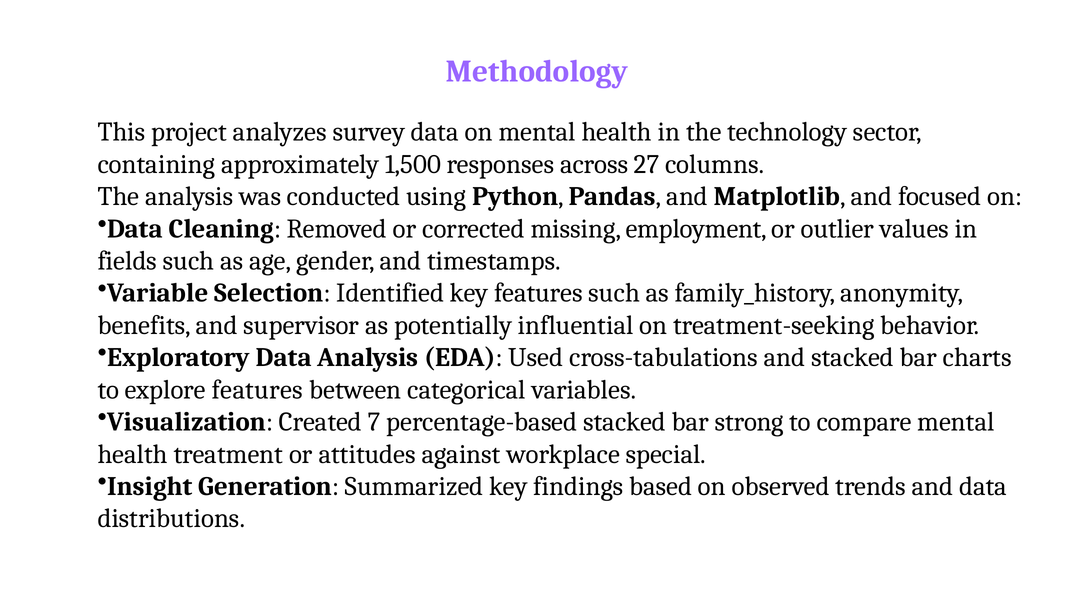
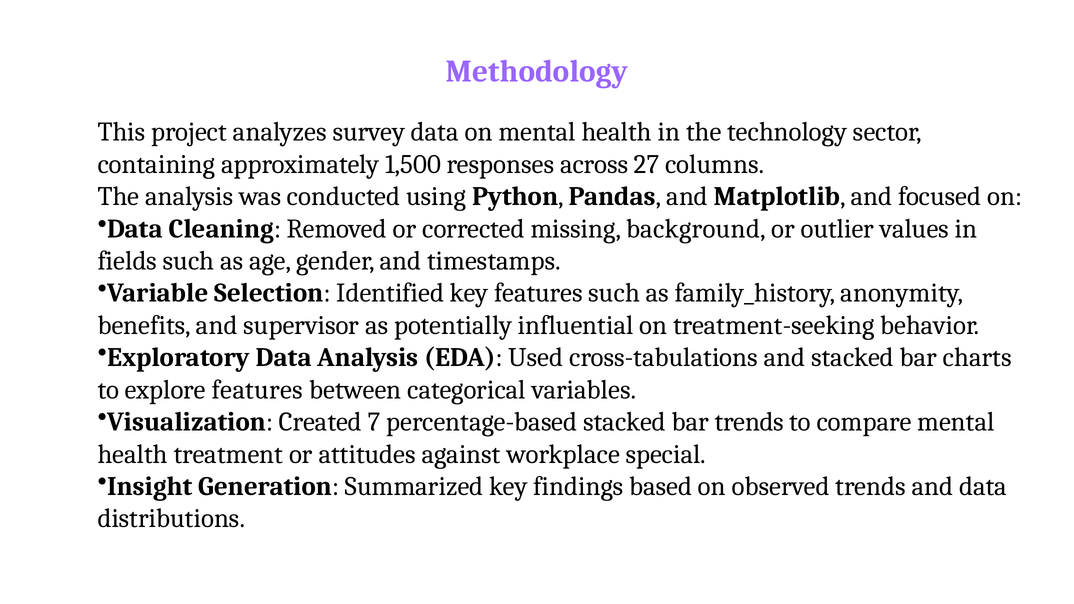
employment: employment -> background
bar strong: strong -> trends
